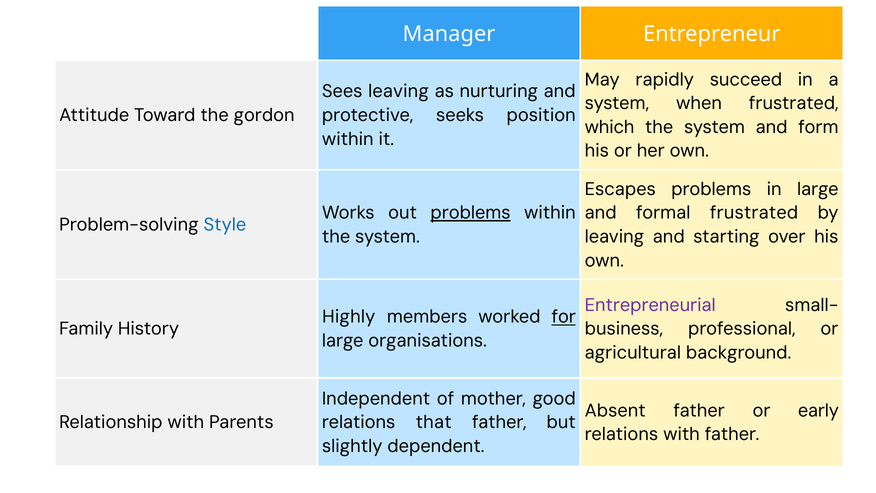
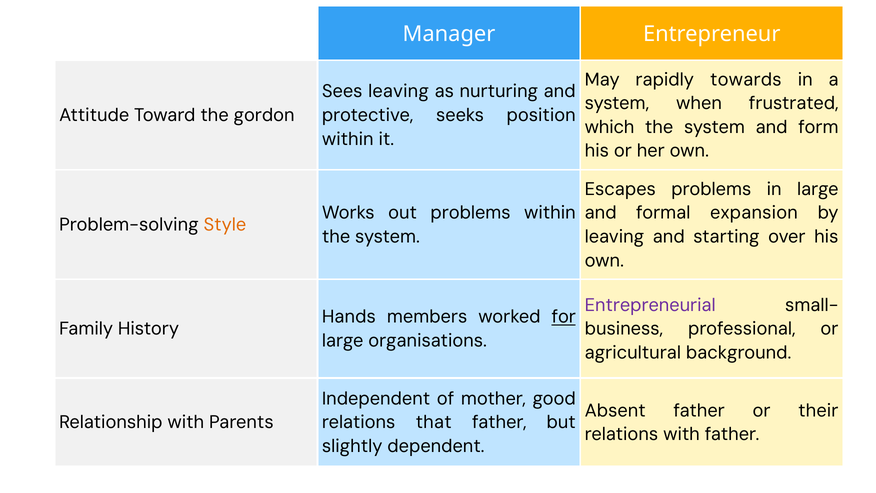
succeed: succeed -> towards
problems at (471, 213) underline: present -> none
formal frustrated: frustrated -> expansion
Style colour: blue -> orange
Highly: Highly -> Hands
early: early -> their
